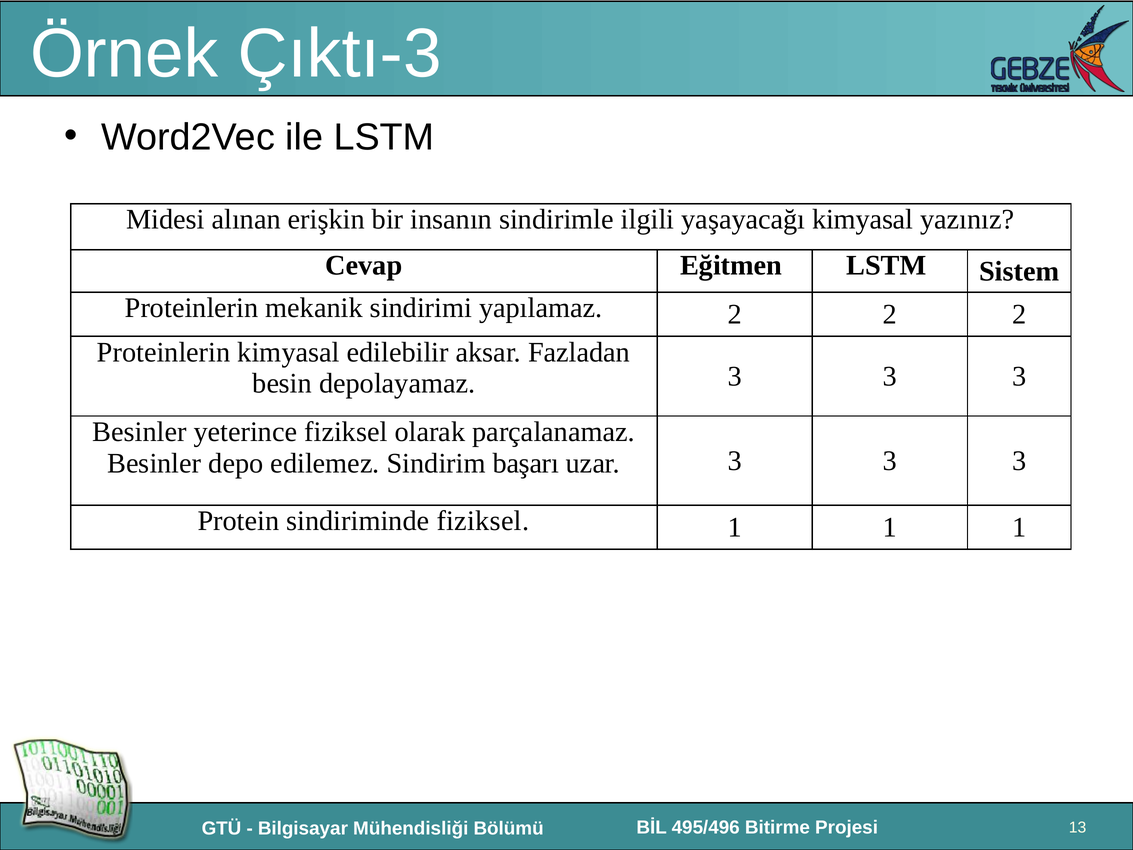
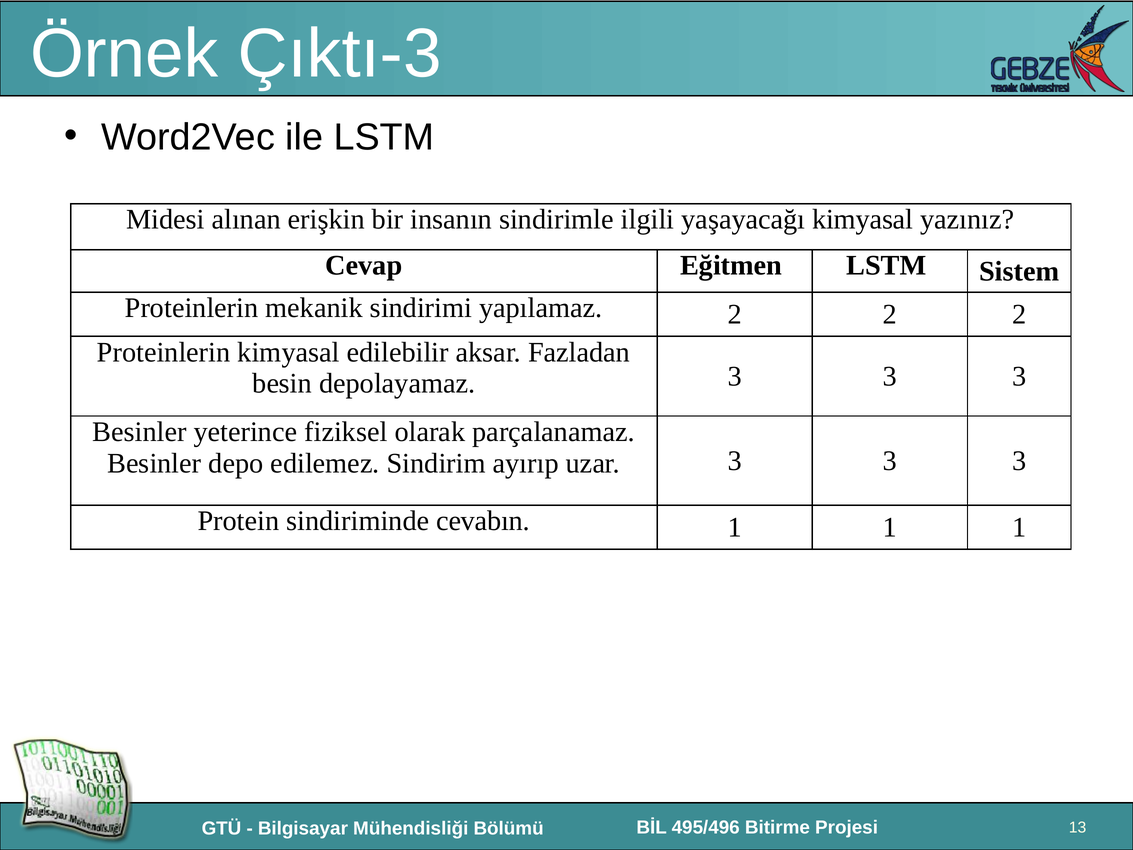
başarı: başarı -> ayırıp
sindiriminde fiziksel: fiziksel -> cevabın
